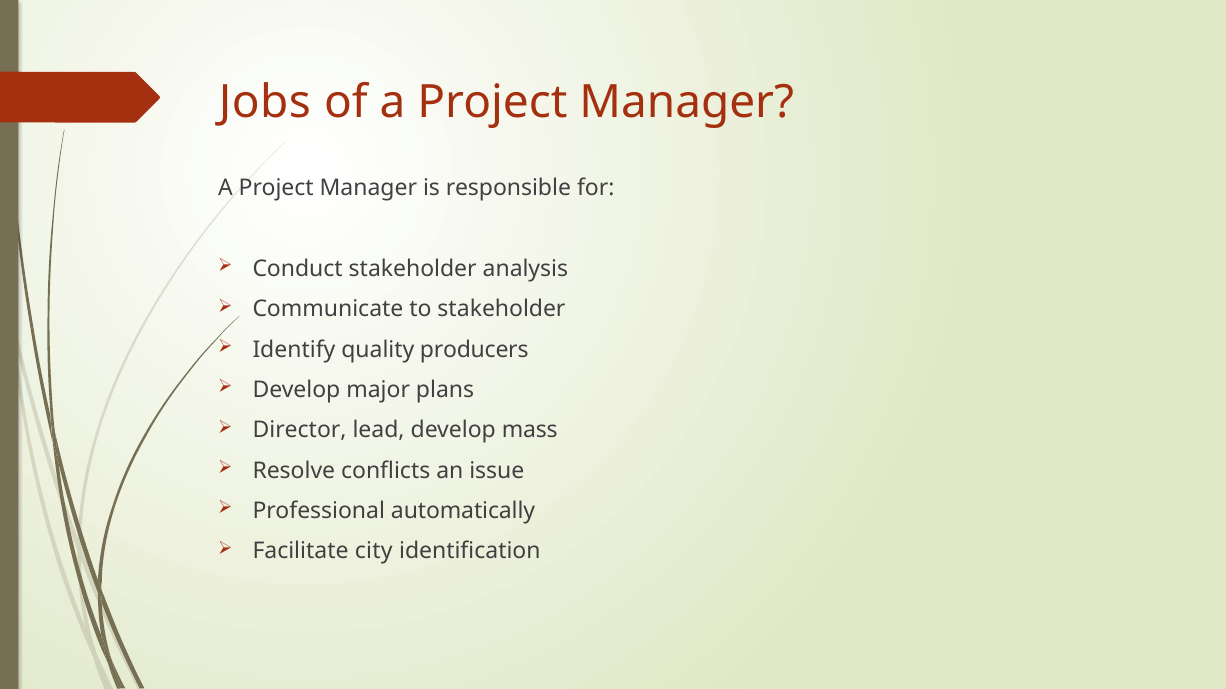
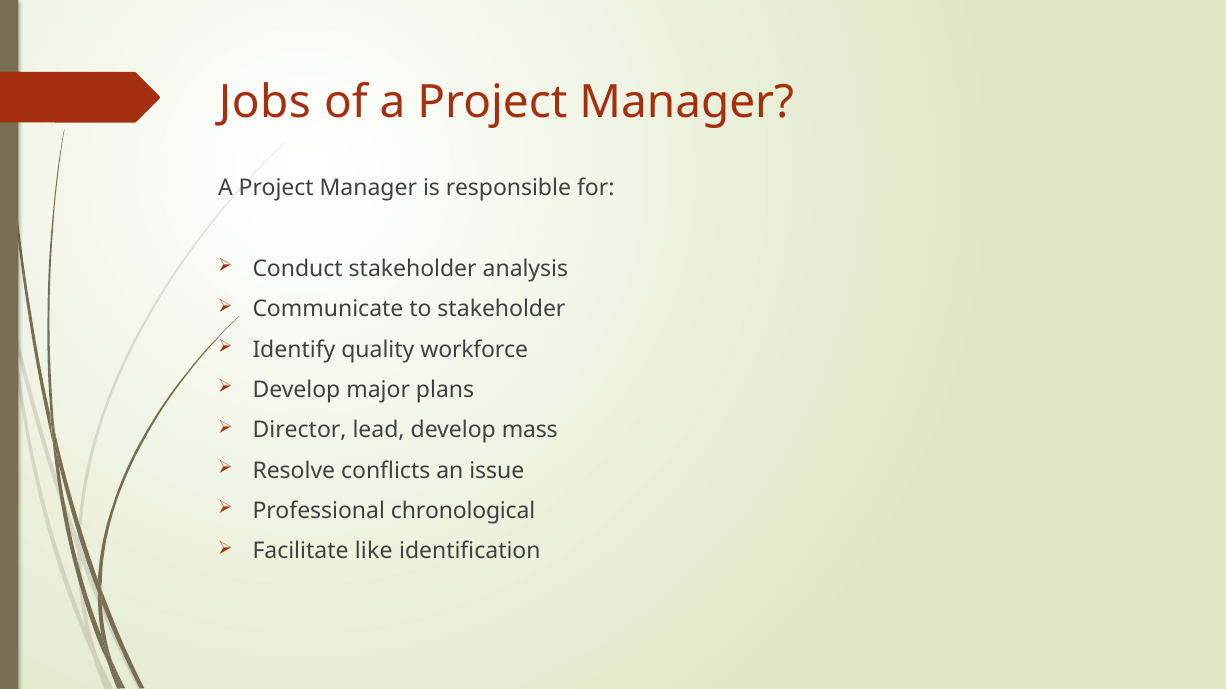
producers: producers -> workforce
automatically: automatically -> chronological
city: city -> like
